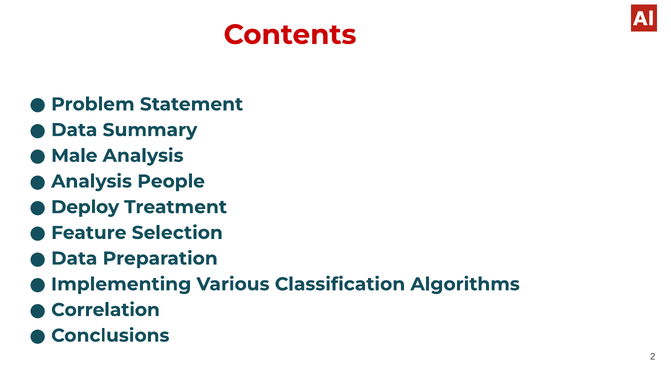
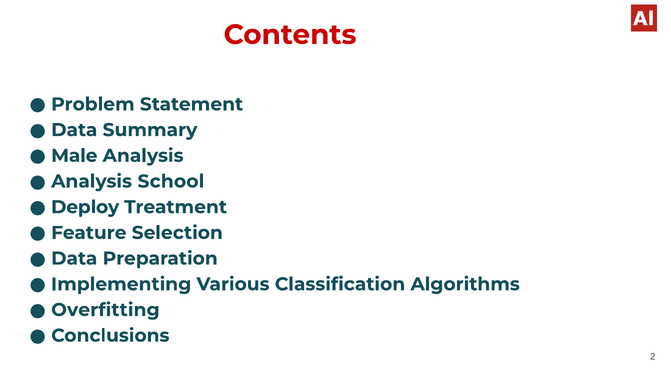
People: People -> School
Correlation: Correlation -> Overfitting
